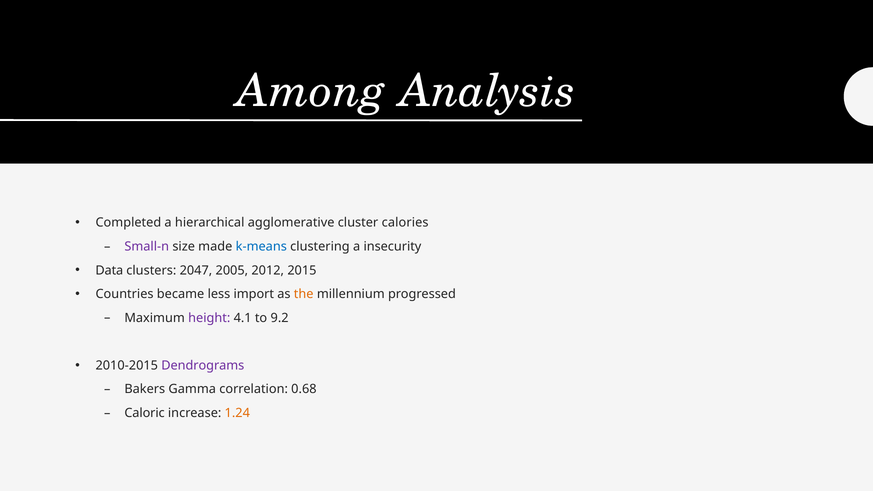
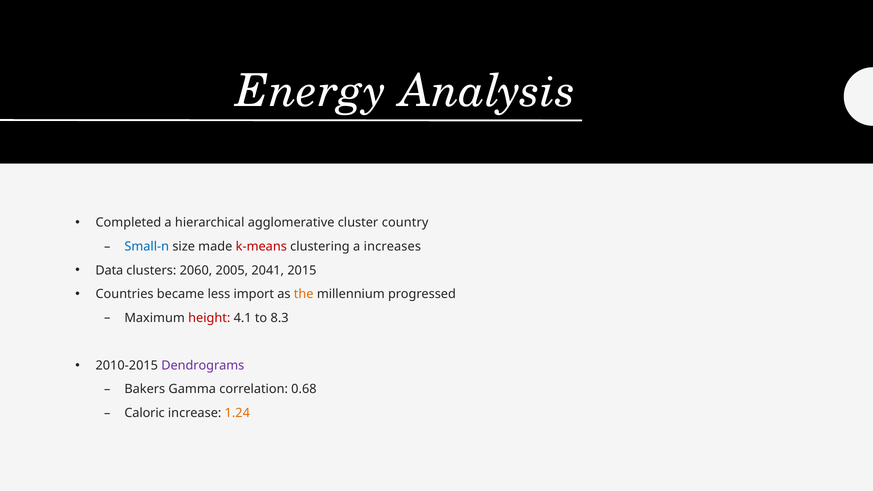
Among: Among -> Energy
calories: calories -> country
Small-n colour: purple -> blue
k-means colour: blue -> red
insecurity: insecurity -> increases
2047: 2047 -> 2060
2012: 2012 -> 2041
height colour: purple -> red
9.2: 9.2 -> 8.3
